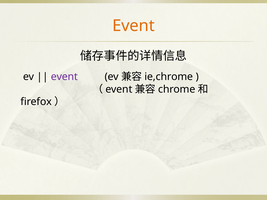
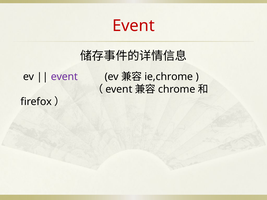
Event at (133, 26) colour: orange -> red
